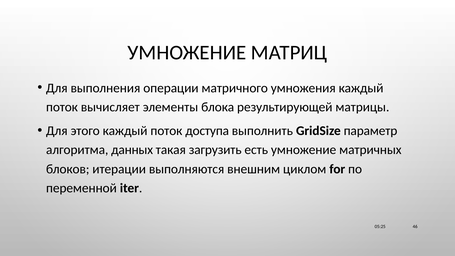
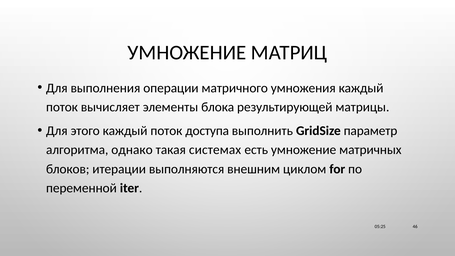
данных: данных -> однако
загрузить: загрузить -> системах
